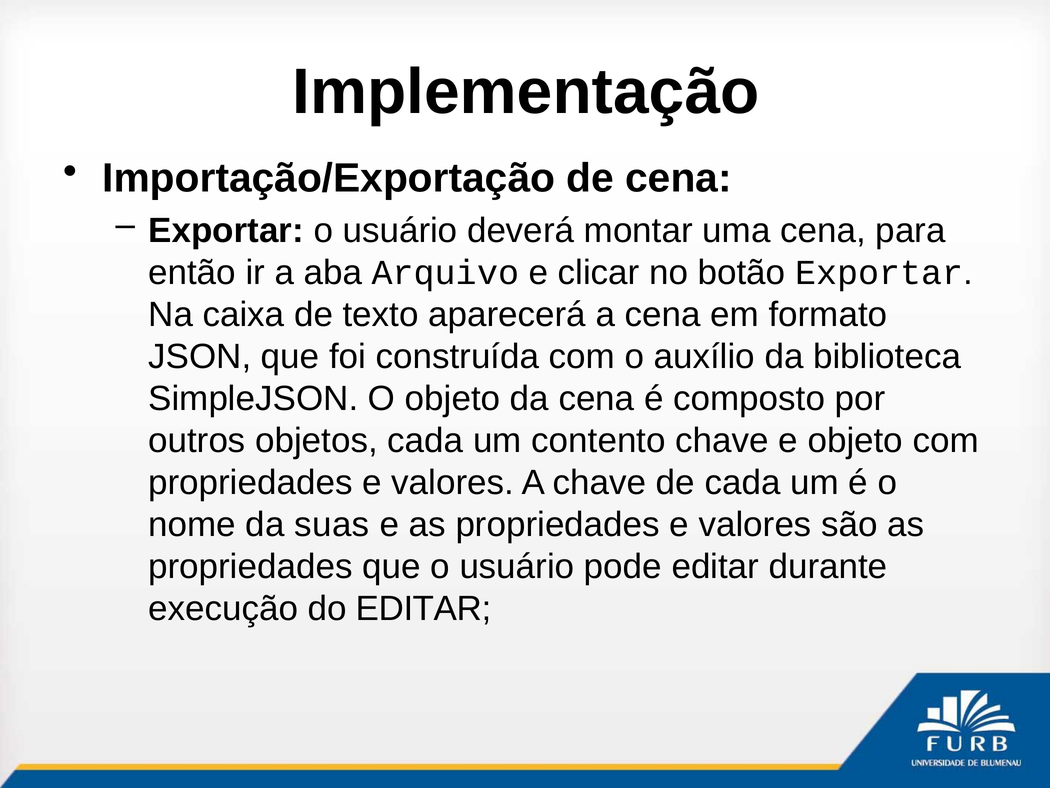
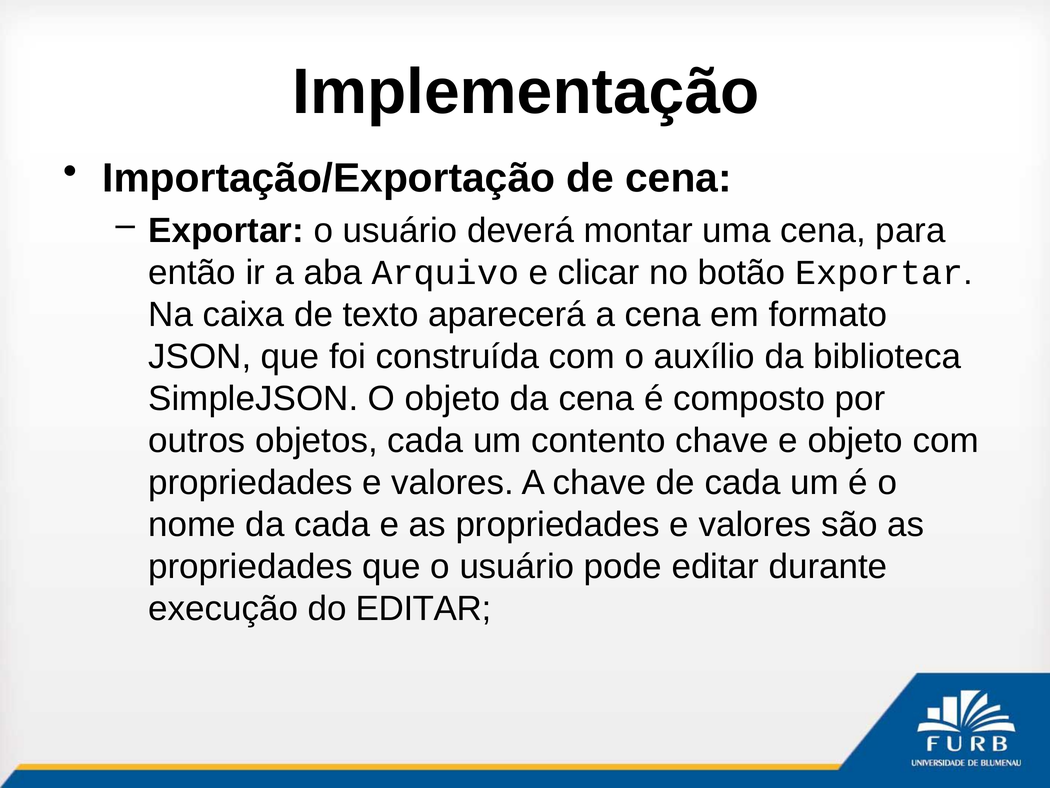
da suas: suas -> cada
